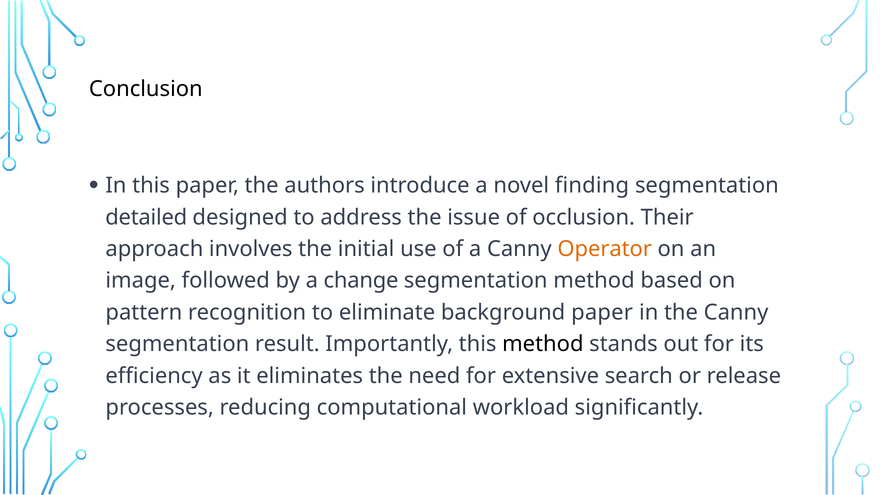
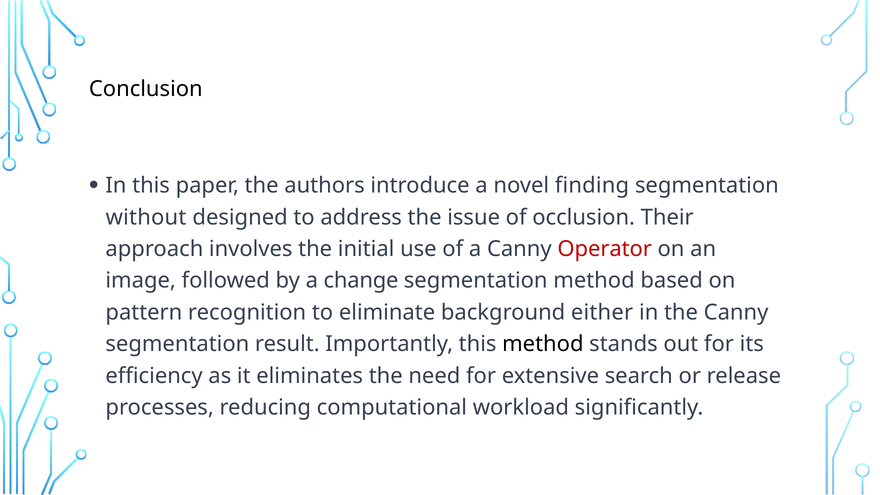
detailed: detailed -> without
Operator colour: orange -> red
background paper: paper -> either
